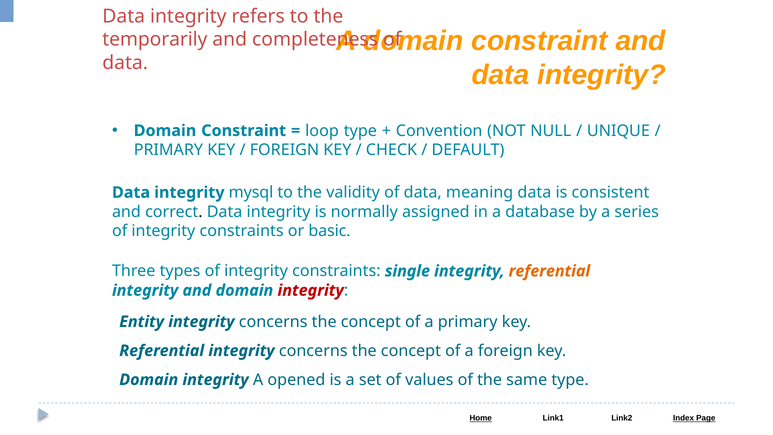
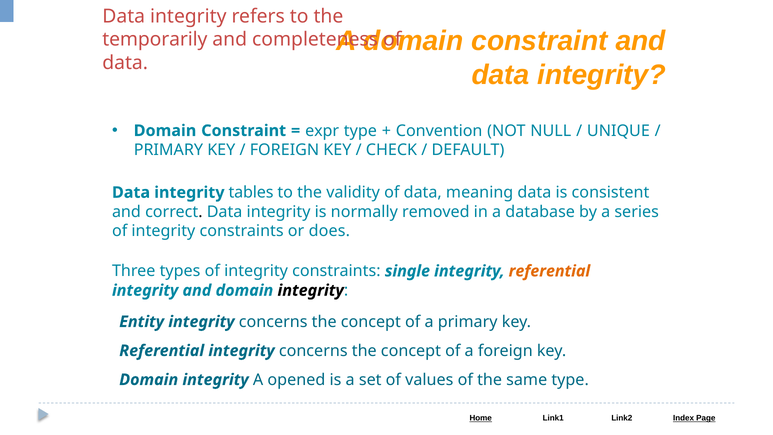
loop: loop -> expr
mysql: mysql -> tables
assigned: assigned -> removed
basic: basic -> does
integrity at (311, 290) colour: red -> black
